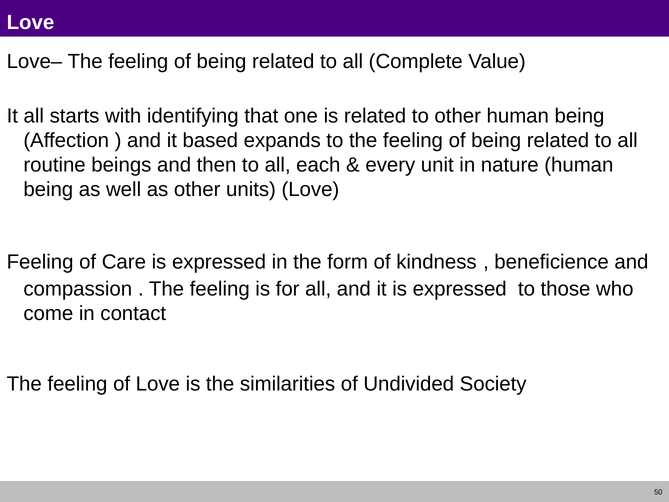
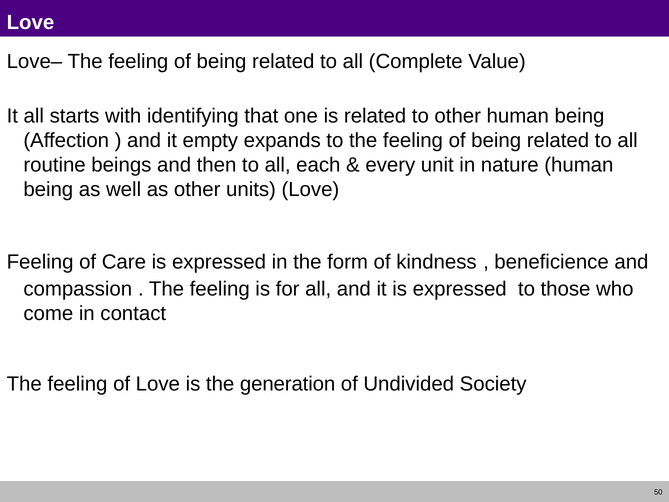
based: based -> empty
similarities: similarities -> generation
